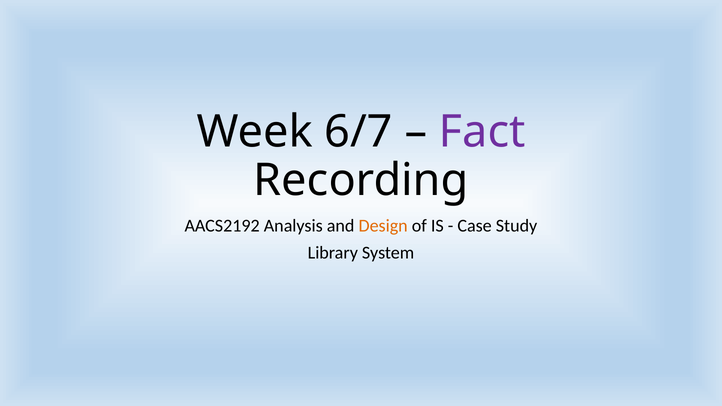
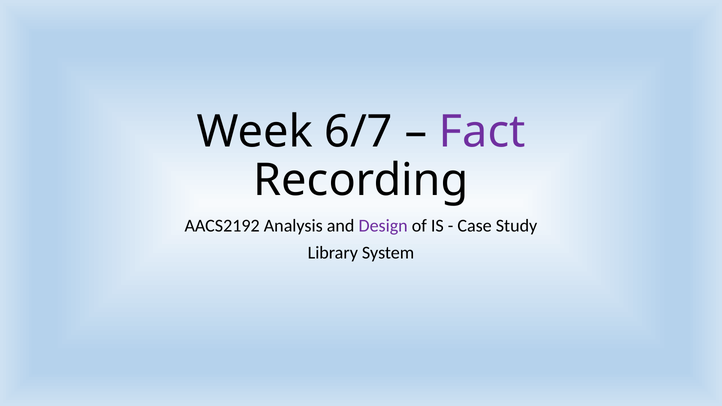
Design colour: orange -> purple
